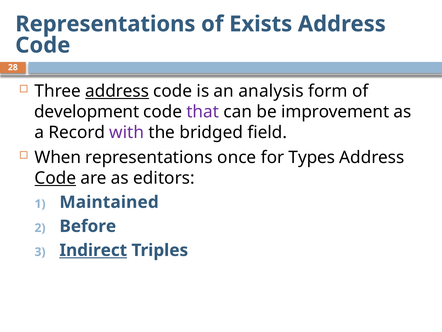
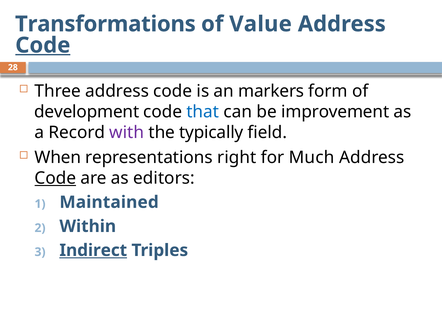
Representations at (105, 24): Representations -> Transformations
Exists: Exists -> Value
Code at (43, 45) underline: none -> present
address at (117, 91) underline: present -> none
analysis: analysis -> markers
that colour: purple -> blue
bridged: bridged -> typically
once: once -> right
Types: Types -> Much
Before: Before -> Within
